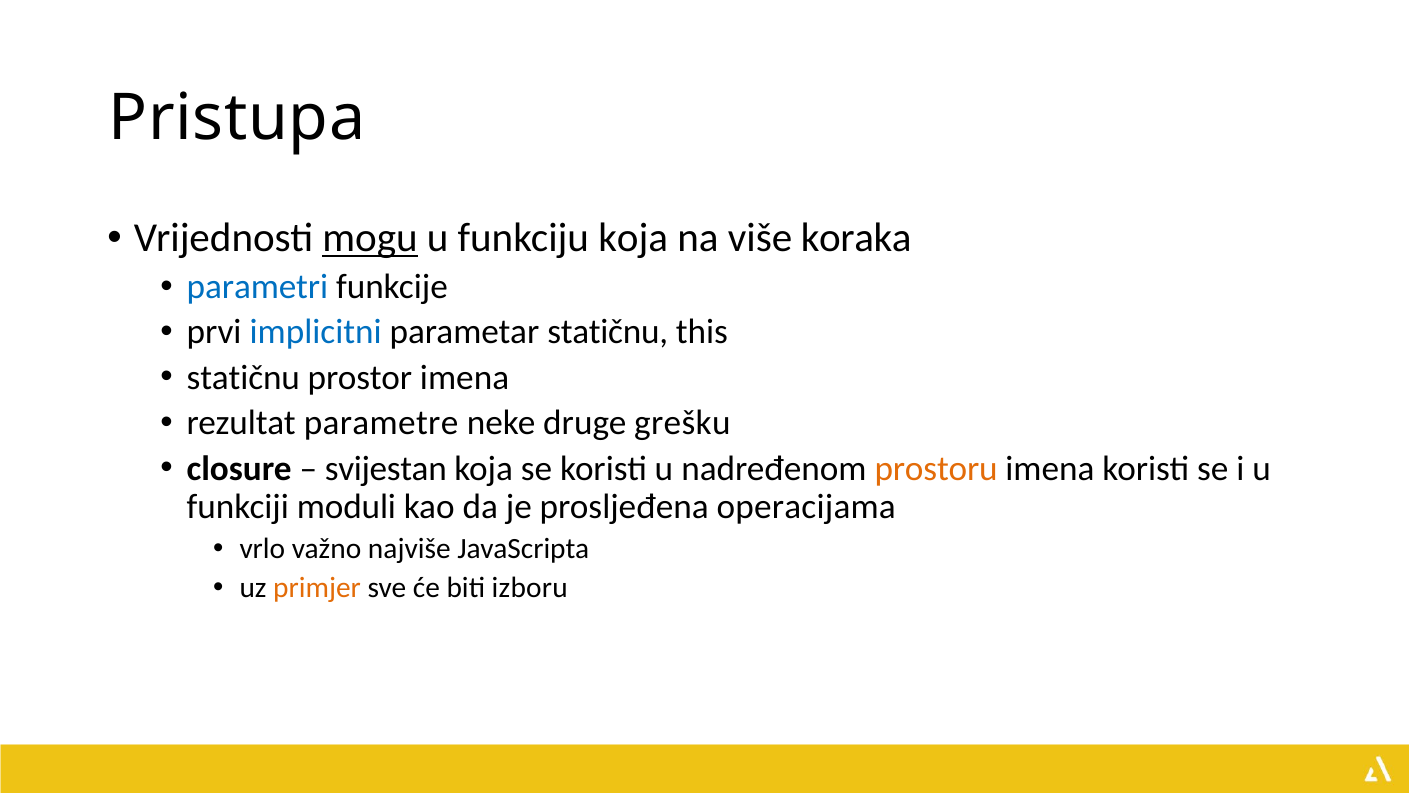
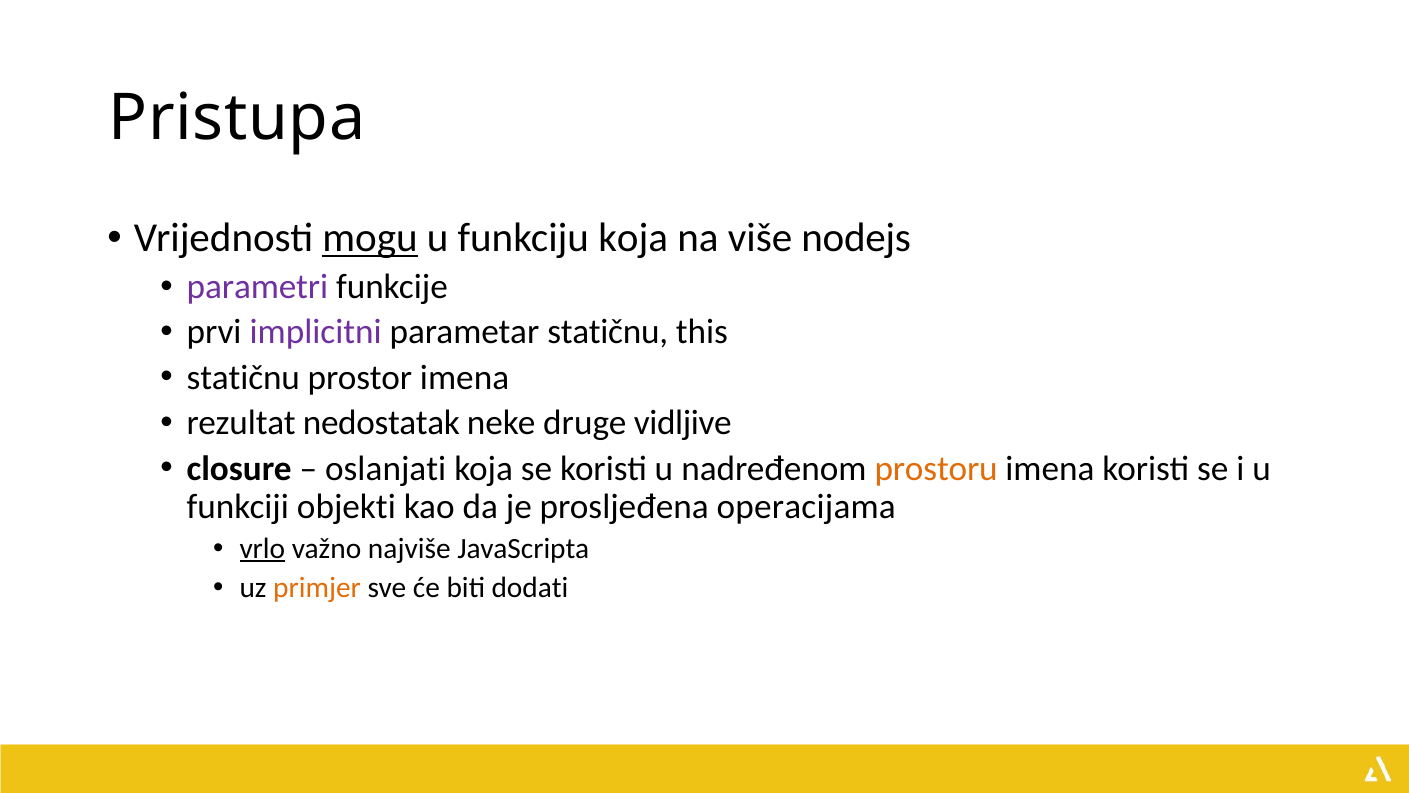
koraka: koraka -> nodejs
parametri colour: blue -> purple
implicitni colour: blue -> purple
parametre: parametre -> nedostatak
grešku: grešku -> vidljive
svijestan: svijestan -> oslanjati
moduli: moduli -> objekti
vrlo underline: none -> present
izboru: izboru -> dodati
